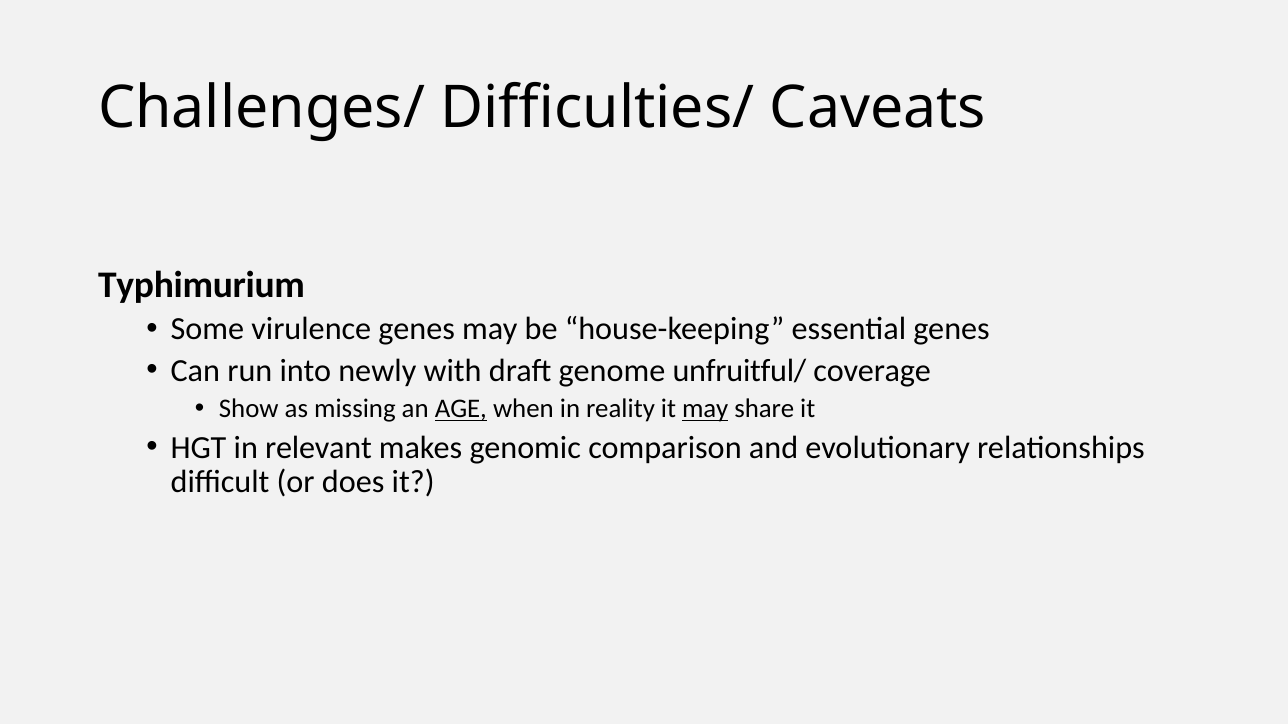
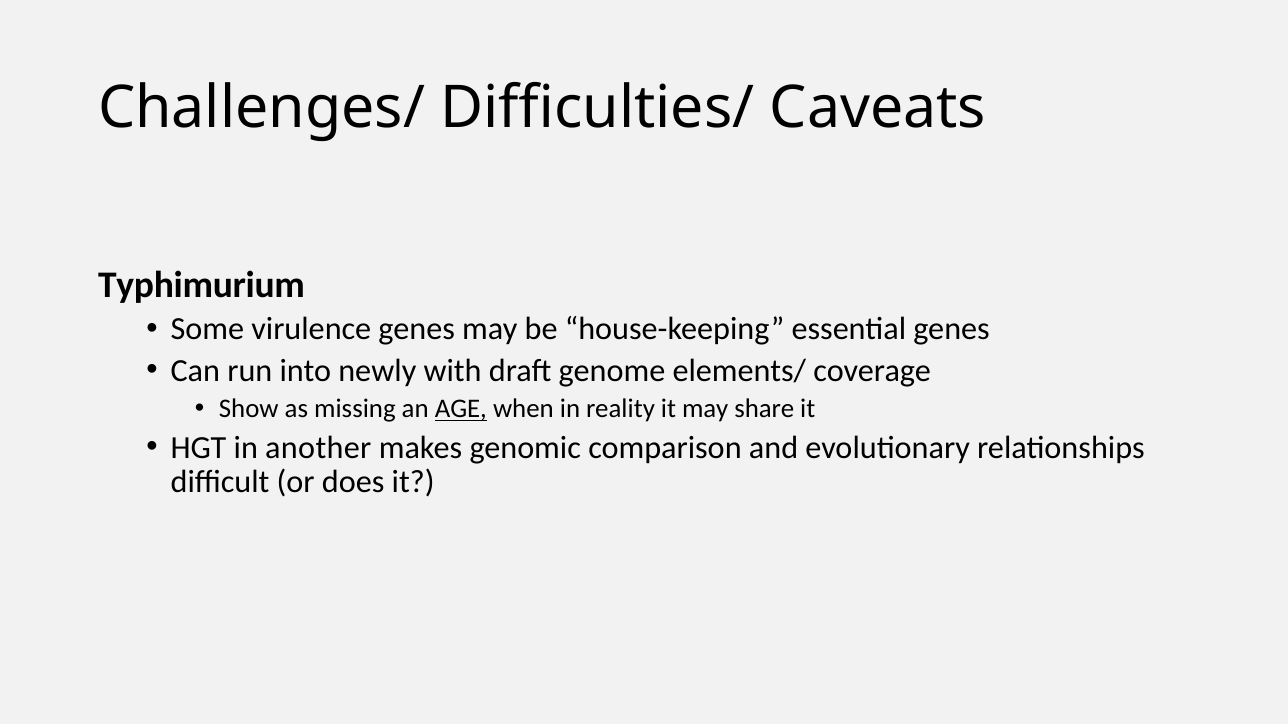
unfruitful/: unfruitful/ -> elements/
may at (705, 409) underline: present -> none
relevant: relevant -> another
